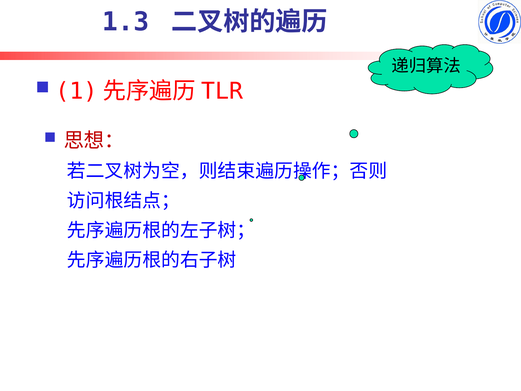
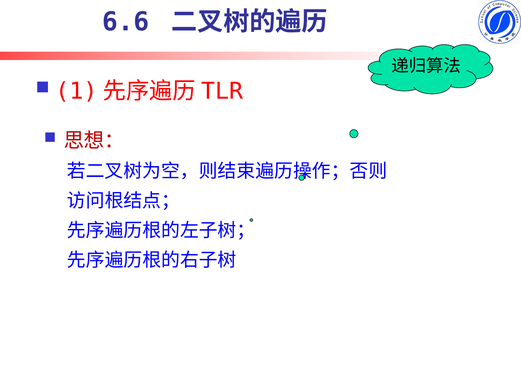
1.3: 1.3 -> 6.6
